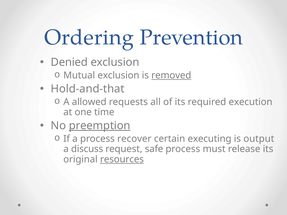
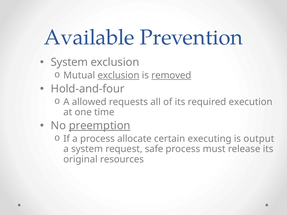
Ordering: Ordering -> Available
Denied at (69, 62): Denied -> System
exclusion at (118, 75) underline: none -> present
Hold-and-that: Hold-and-that -> Hold-and-four
recover: recover -> allocate
a discuss: discuss -> system
resources underline: present -> none
